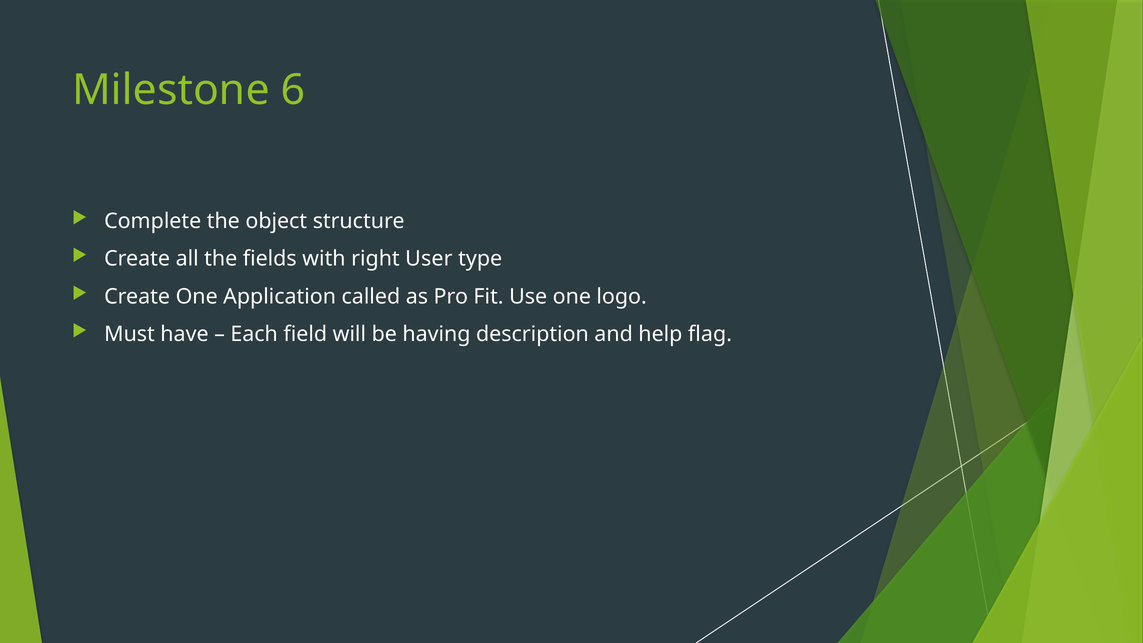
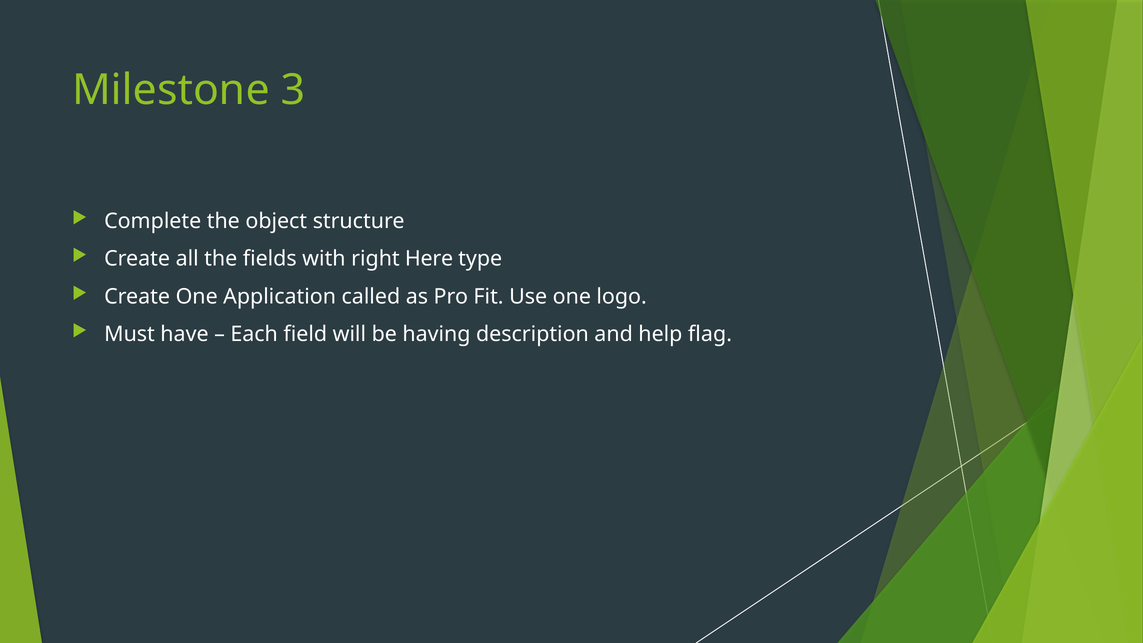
6: 6 -> 3
User: User -> Here
